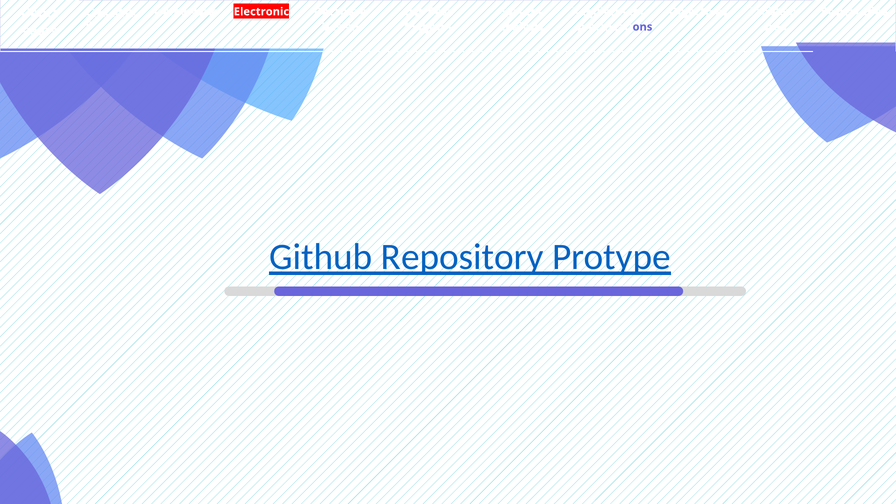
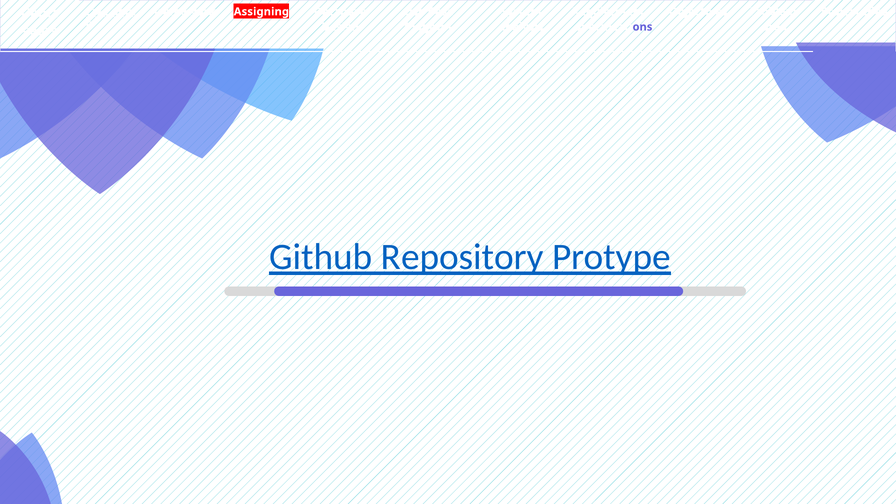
Electronic: Electronic -> Assigning
